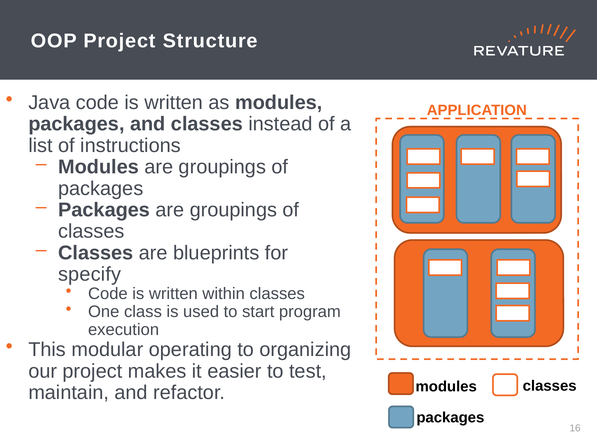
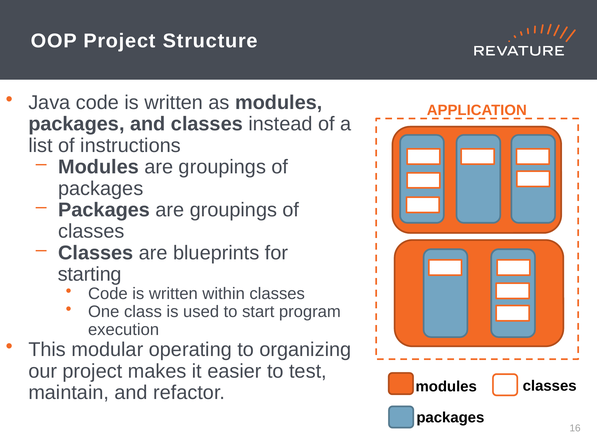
specify: specify -> starting
